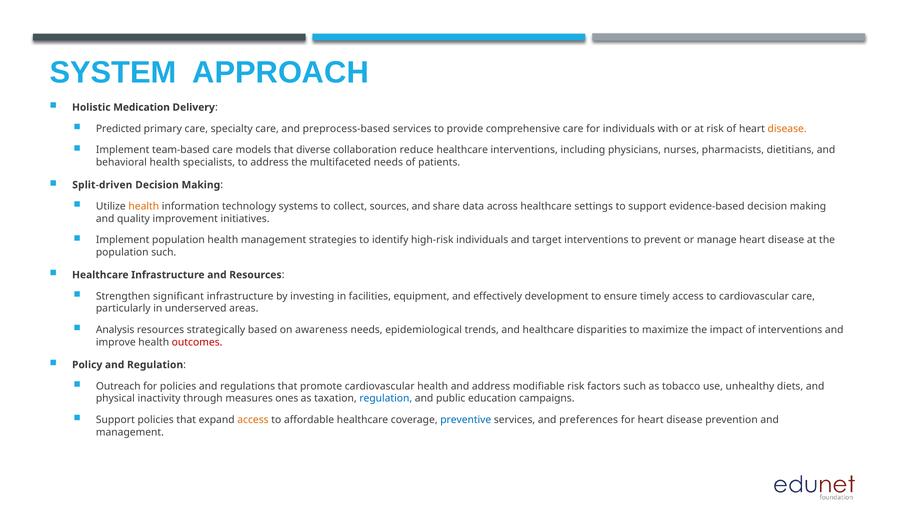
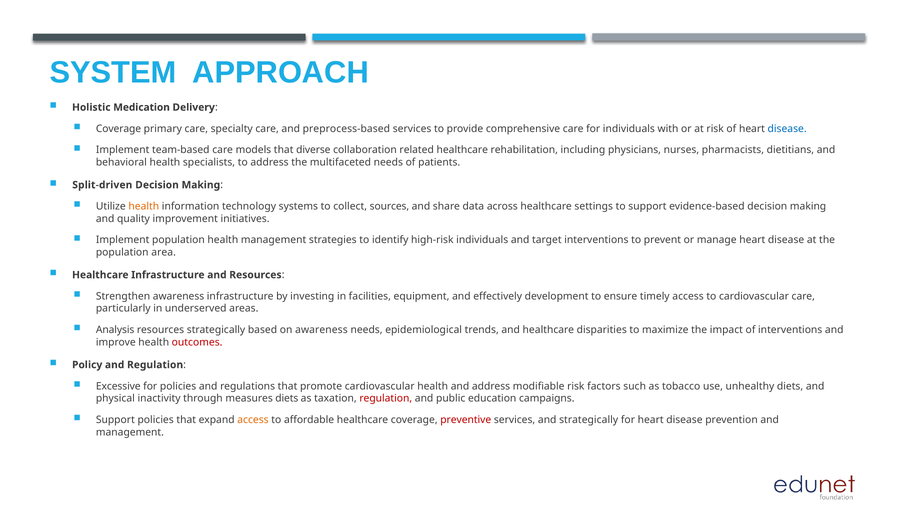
Predicted at (119, 129): Predicted -> Coverage
disease at (787, 129) colour: orange -> blue
reduce: reduce -> related
healthcare interventions: interventions -> rehabilitation
population such: such -> area
Strengthen significant: significant -> awareness
Outreach: Outreach -> Excessive
measures ones: ones -> diets
regulation at (386, 399) colour: blue -> red
preventive colour: blue -> red
and preferences: preferences -> strategically
